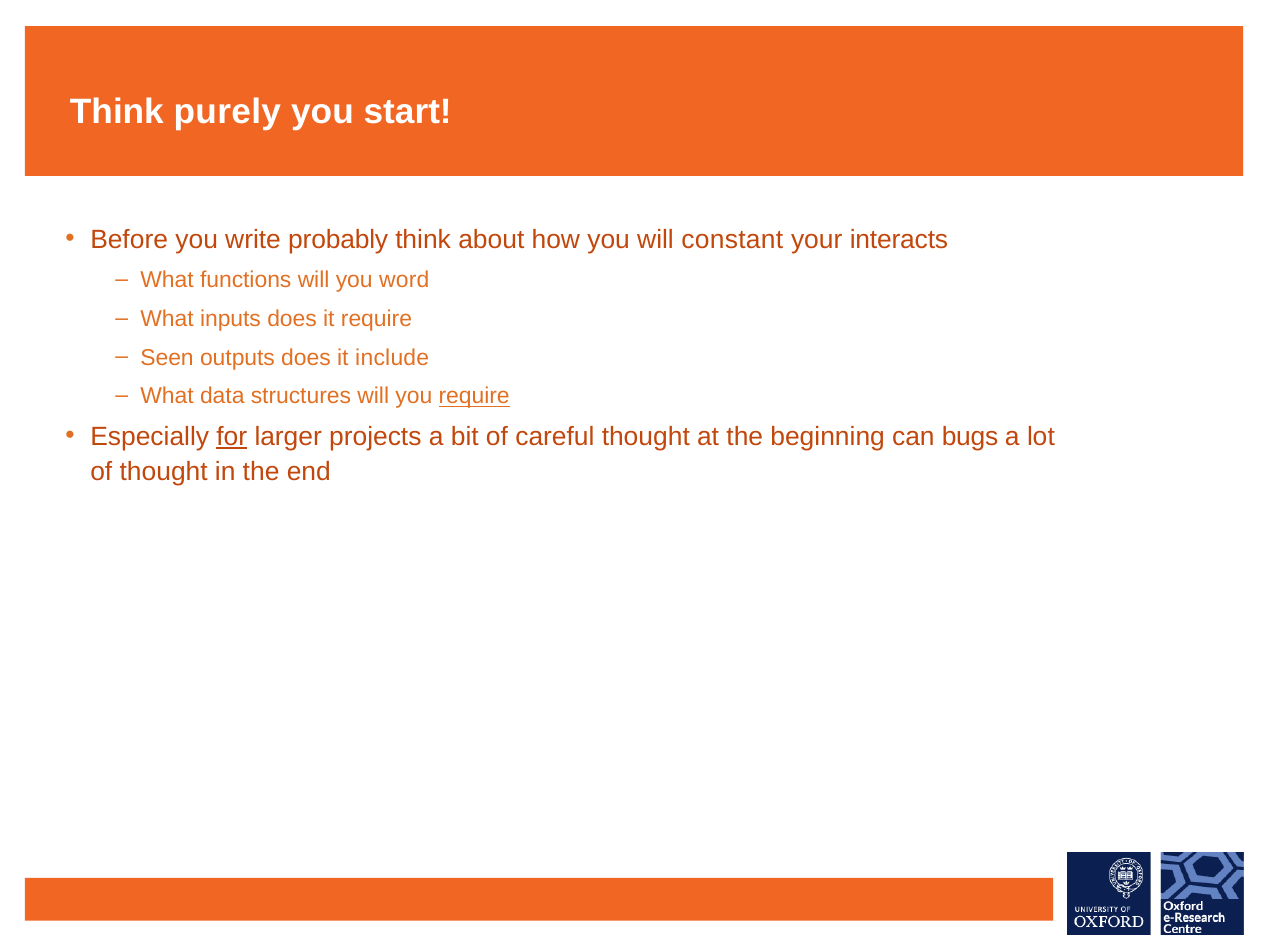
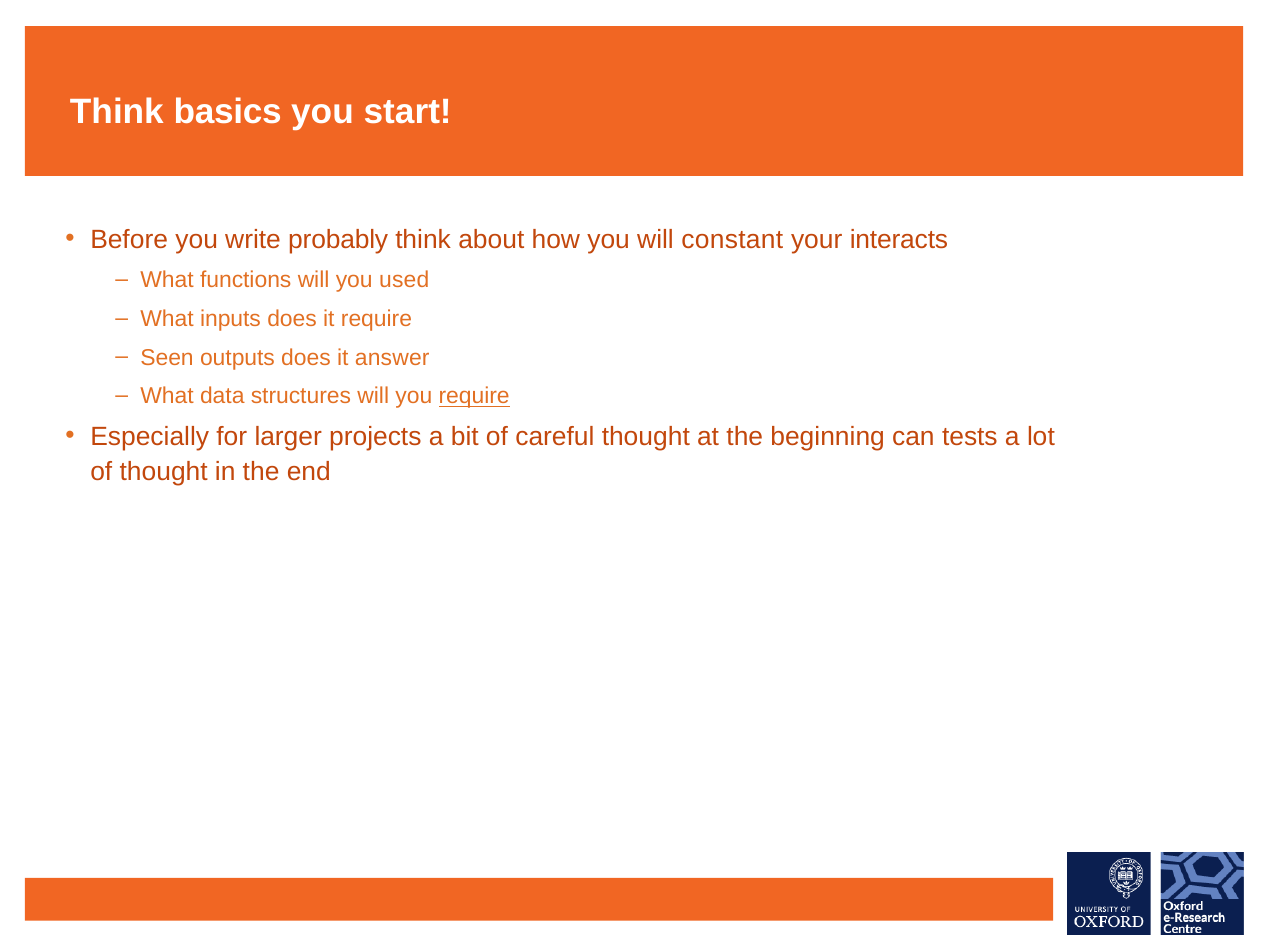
purely: purely -> basics
word: word -> used
include: include -> answer
for underline: present -> none
bugs: bugs -> tests
